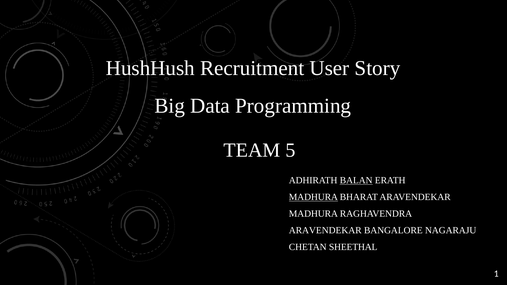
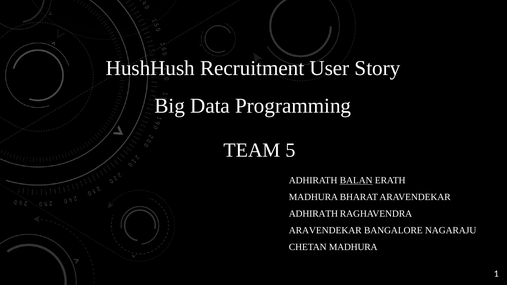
MADHURA at (313, 197) underline: present -> none
MADHURA at (313, 214): MADHURA -> ADHIRATH
CHETAN SHEETHAL: SHEETHAL -> MADHURA
